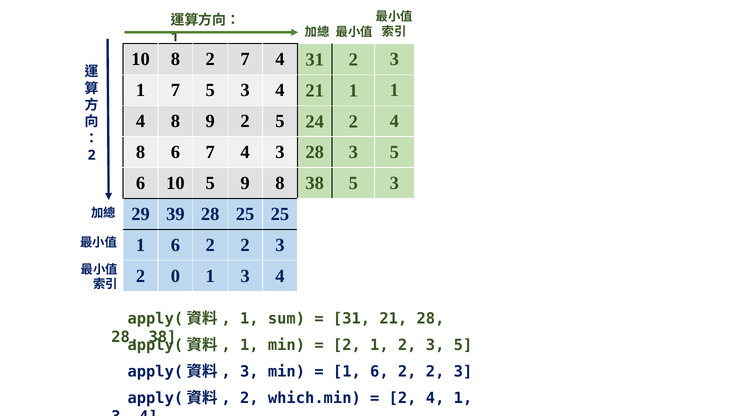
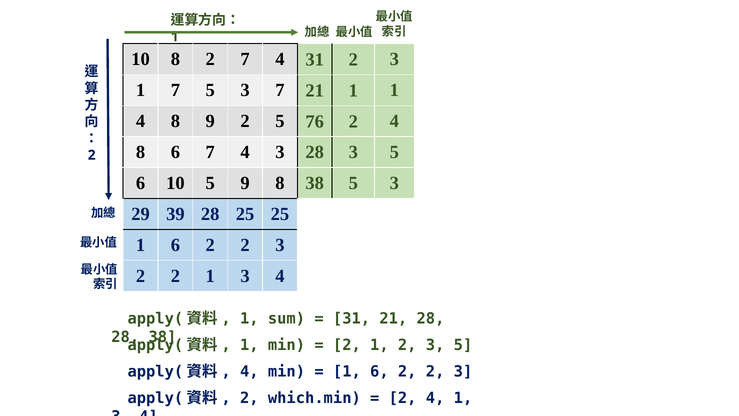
5 3 4: 4 -> 7
24: 24 -> 76
0 at (175, 276): 0 -> 2
3 at (249, 371): 3 -> 4
